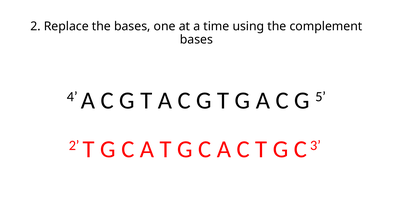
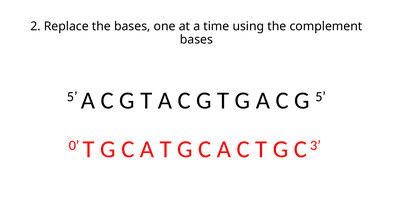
4 at (72, 97): 4 -> 5
2 at (74, 145): 2 -> 0
